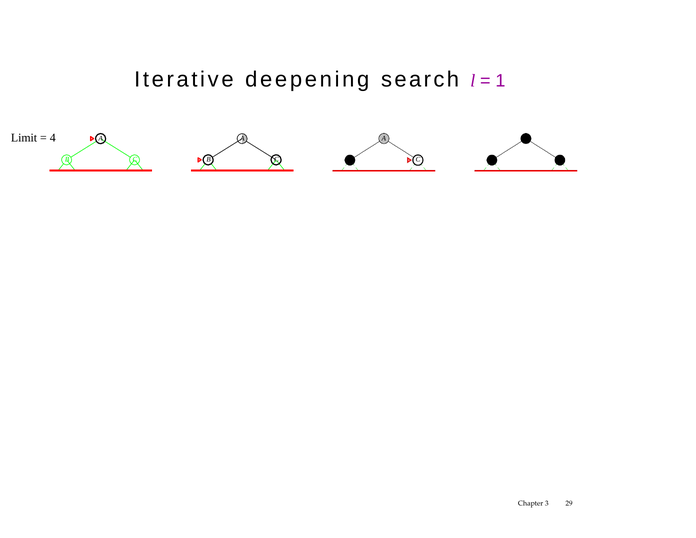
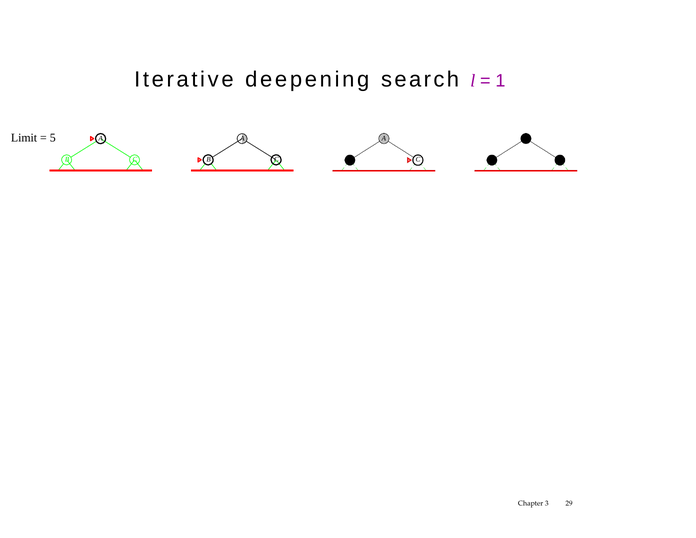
4: 4 -> 5
